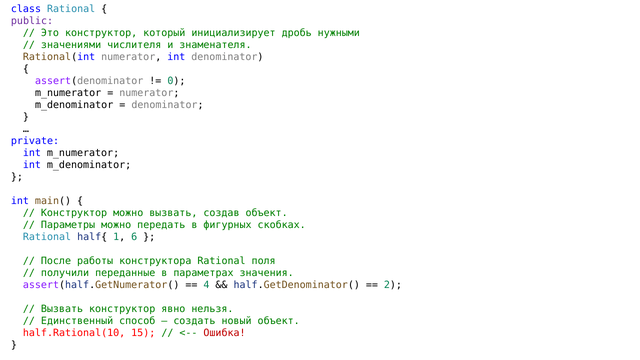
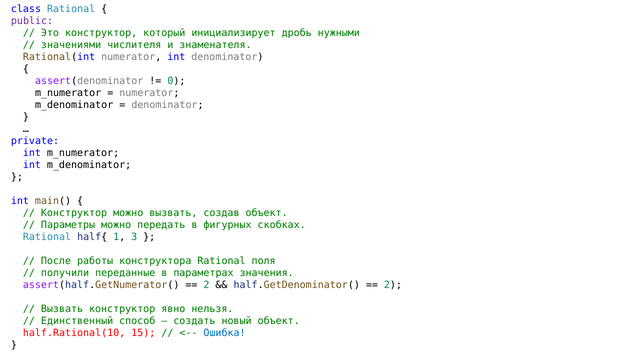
6: 6 -> 3
4 at (206, 285): 4 -> 2
Ошибка colour: red -> blue
